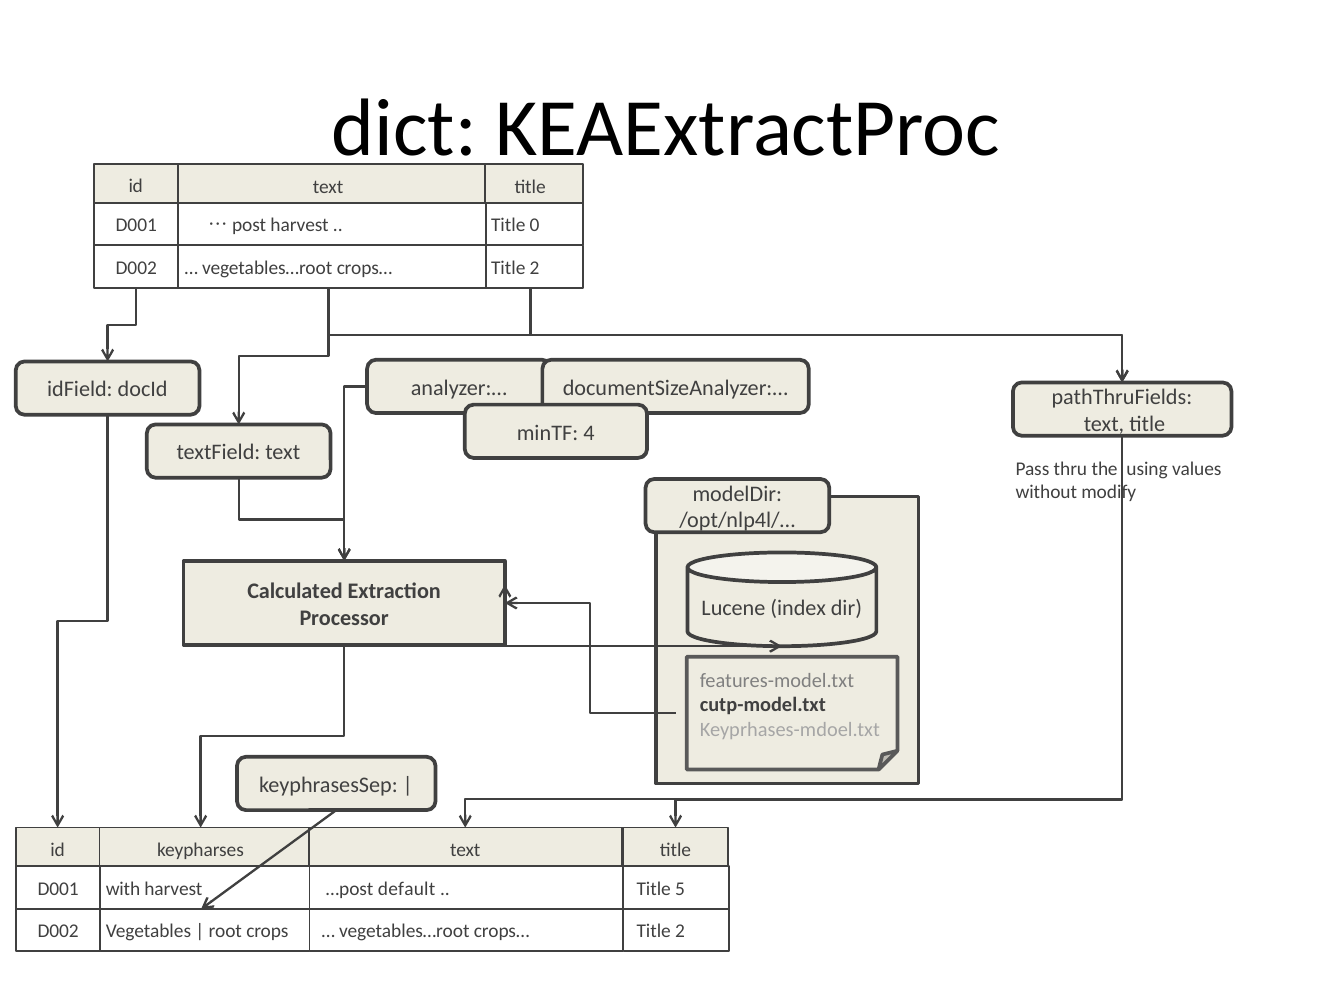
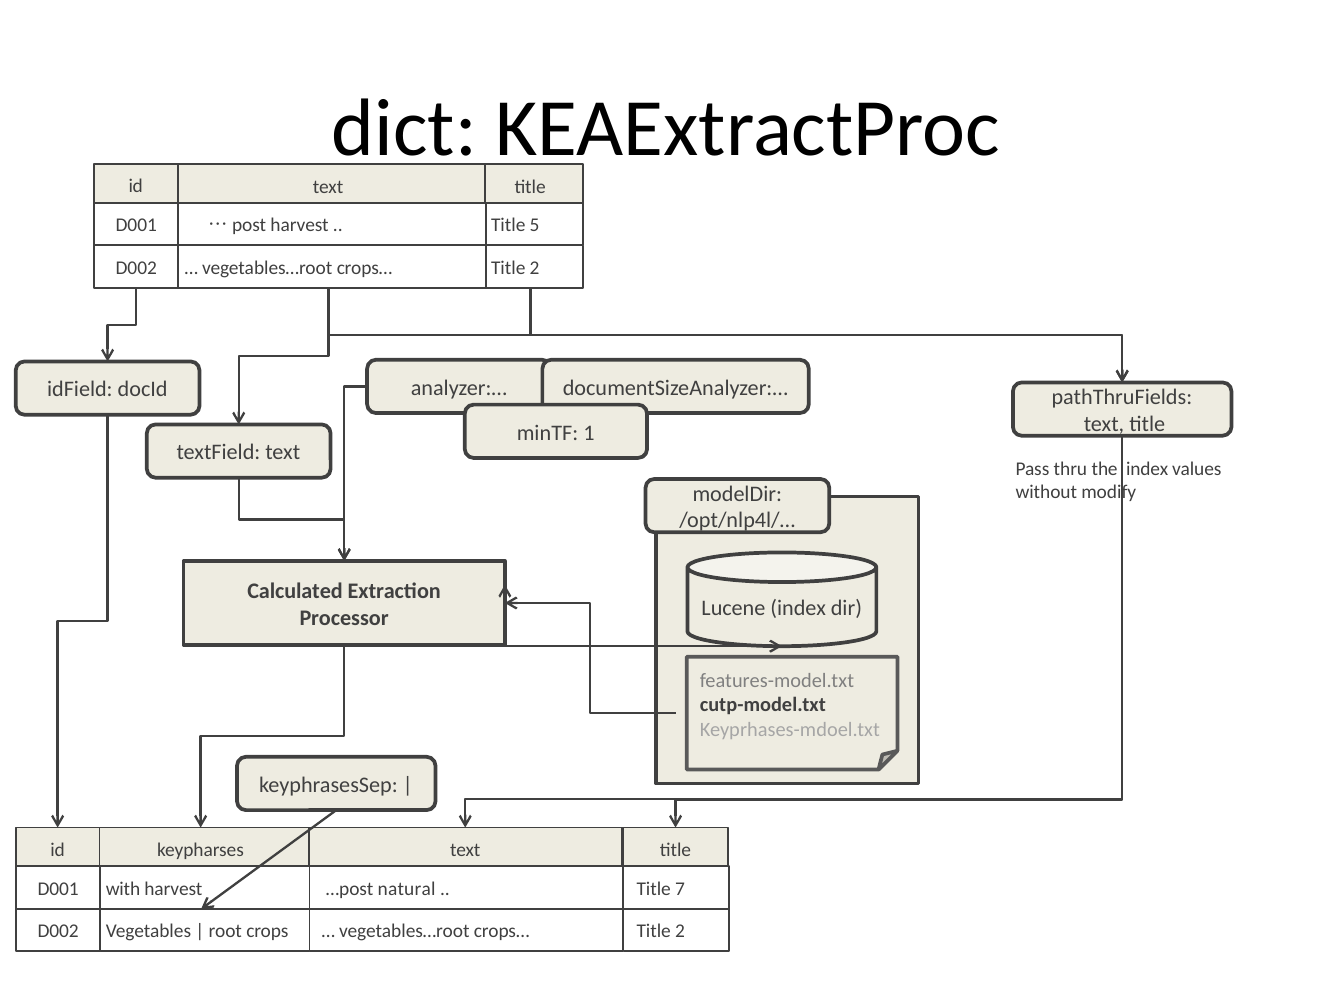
0: 0 -> 5
4: 4 -> 1
the using: using -> index
default: default -> natural
5: 5 -> 7
